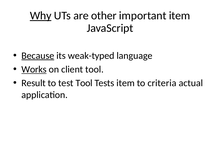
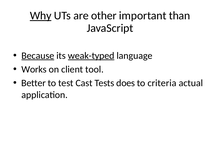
important item: item -> than
weak-typed underline: none -> present
Works underline: present -> none
Result: Result -> Better
test Tool: Tool -> Cast
Tests item: item -> does
